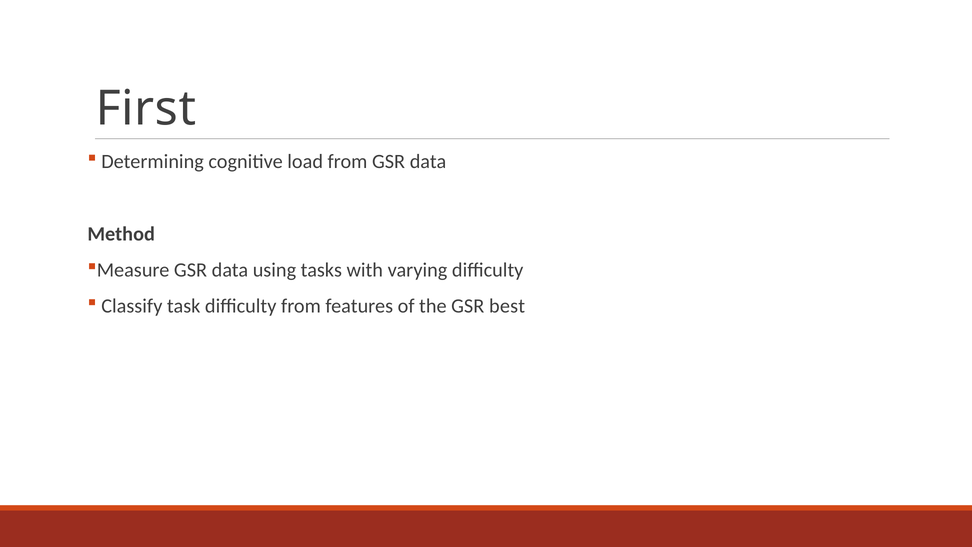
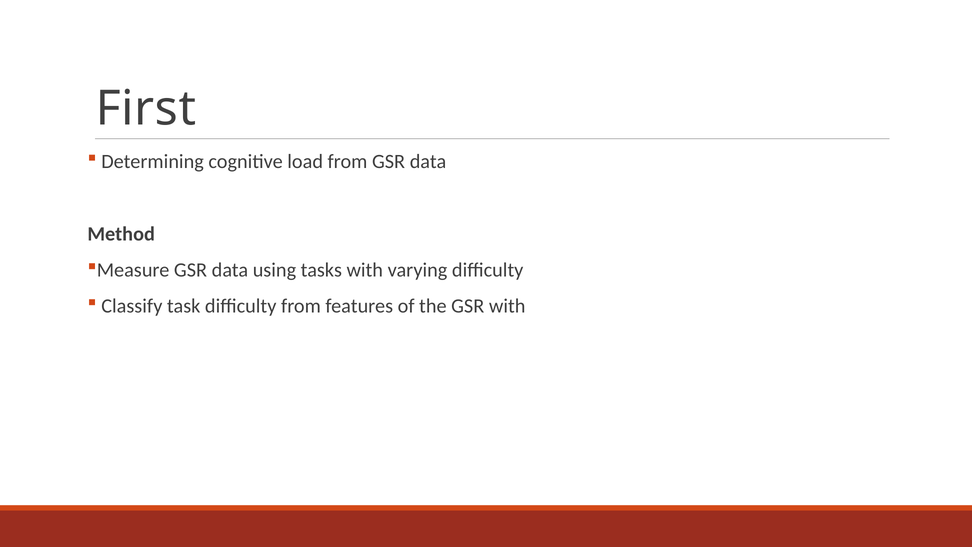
GSR best: best -> with
